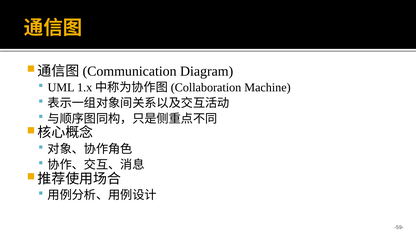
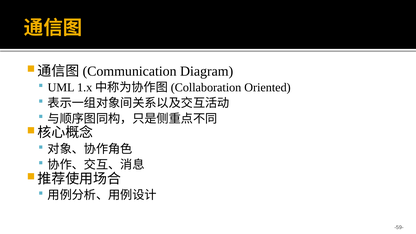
Machine: Machine -> Oriented
